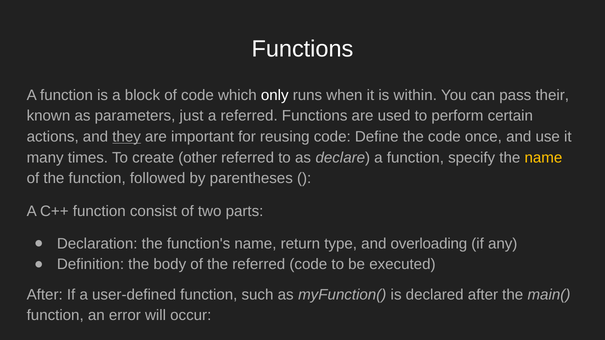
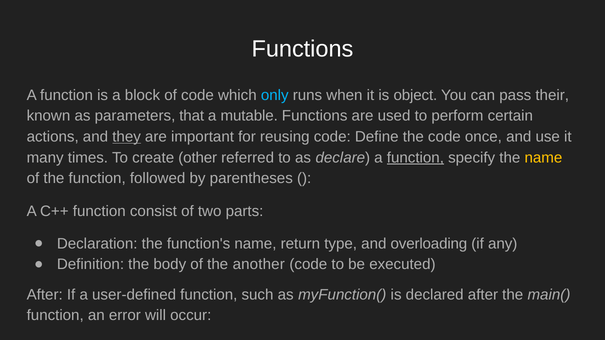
only colour: white -> light blue
within: within -> object
just: just -> that
a referred: referred -> mutable
function at (415, 158) underline: none -> present
the referred: referred -> another
